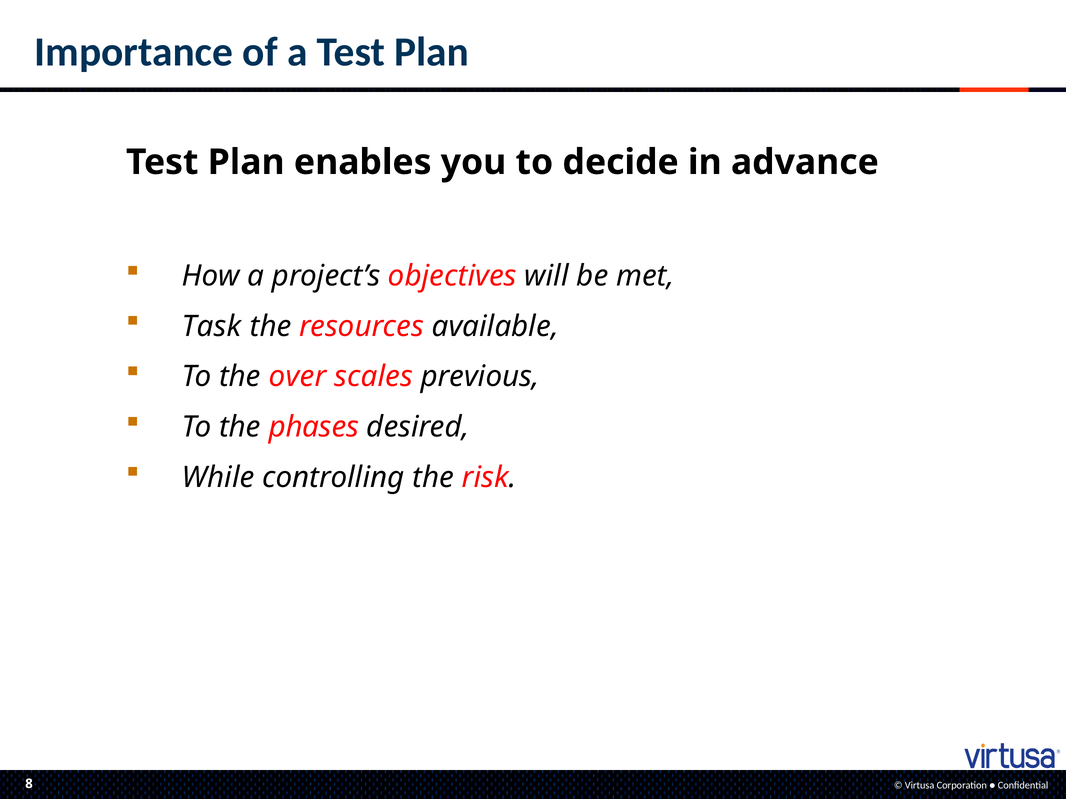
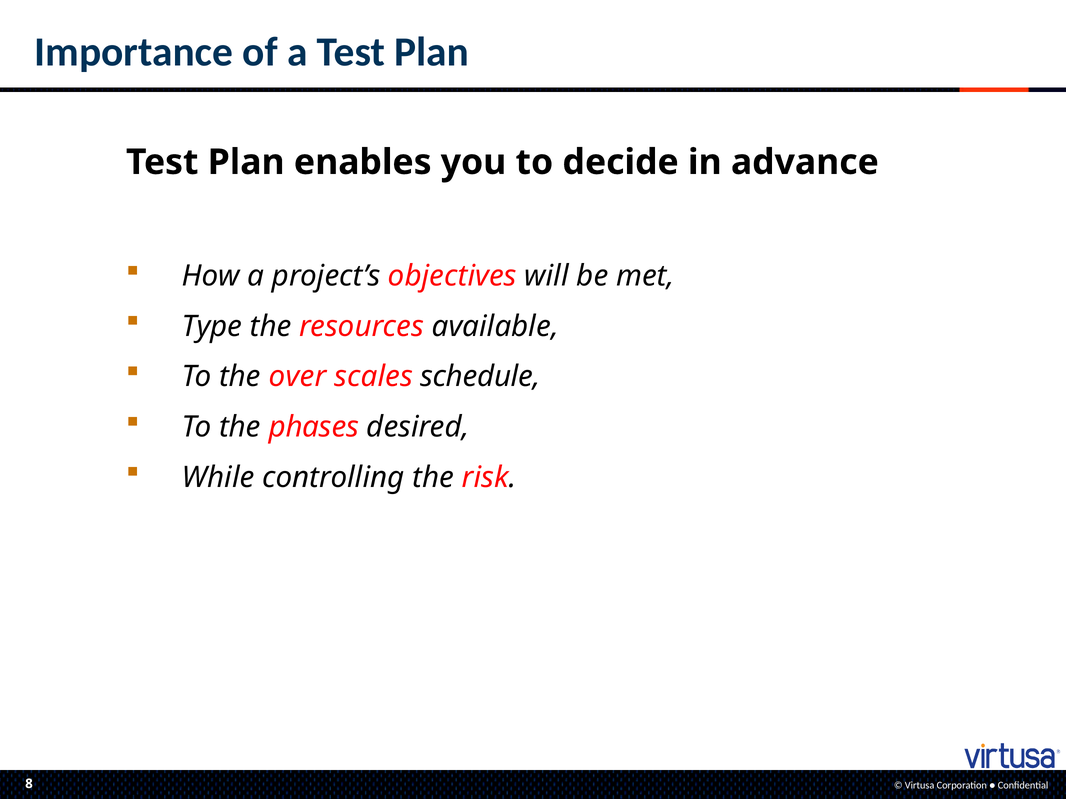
Task: Task -> Type
previous: previous -> schedule
